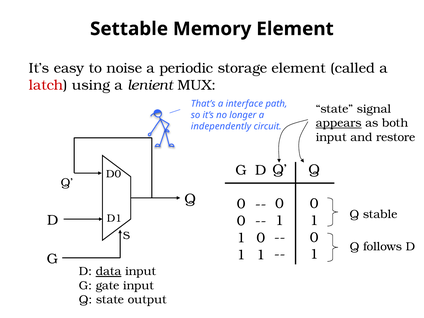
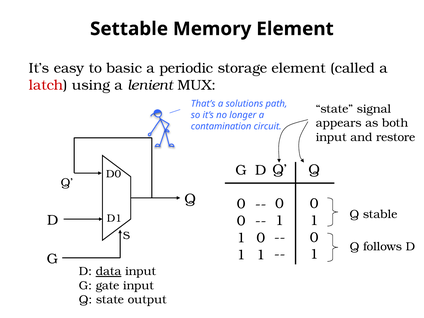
noise: noise -> basic
interface: interface -> solutions
appears underline: present -> none
independently: independently -> contamination
